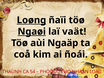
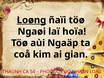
Ngaøi underline: present -> none
vaät: vaät -> hoïa
ñoái: ñoái -> gian
